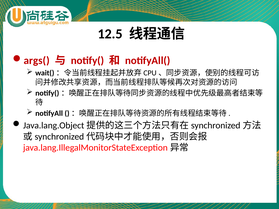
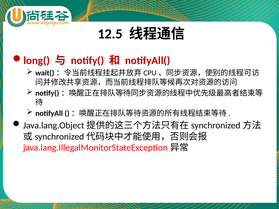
args(: args( -> long(
